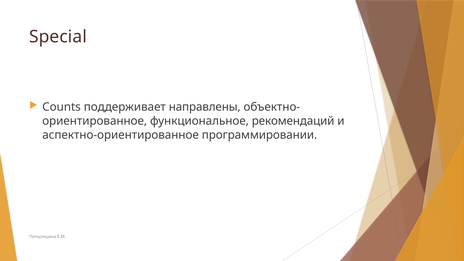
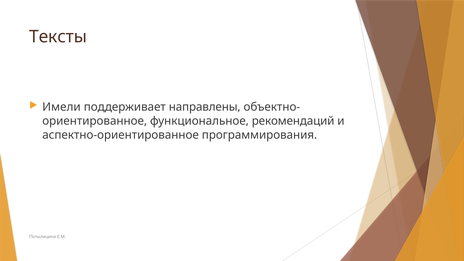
Special: Special -> Тексты
Counts: Counts -> Имели
программировании: программировании -> программирования
